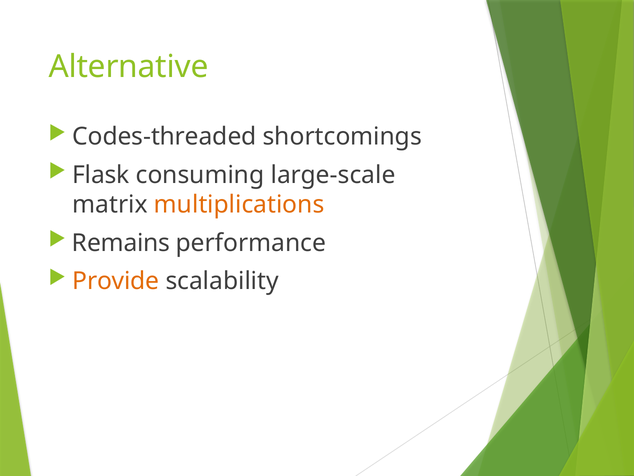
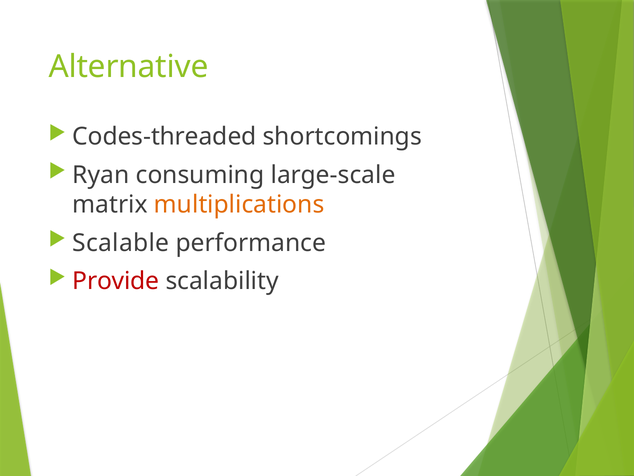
Flask: Flask -> Ryan
Remains: Remains -> Scalable
Provide colour: orange -> red
